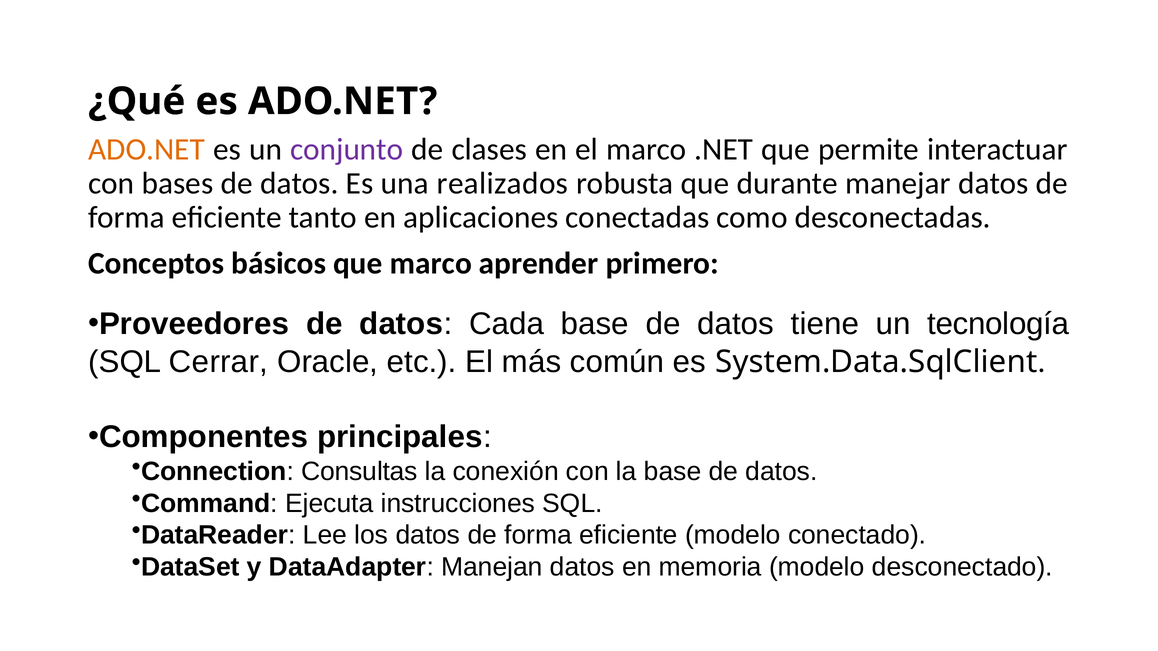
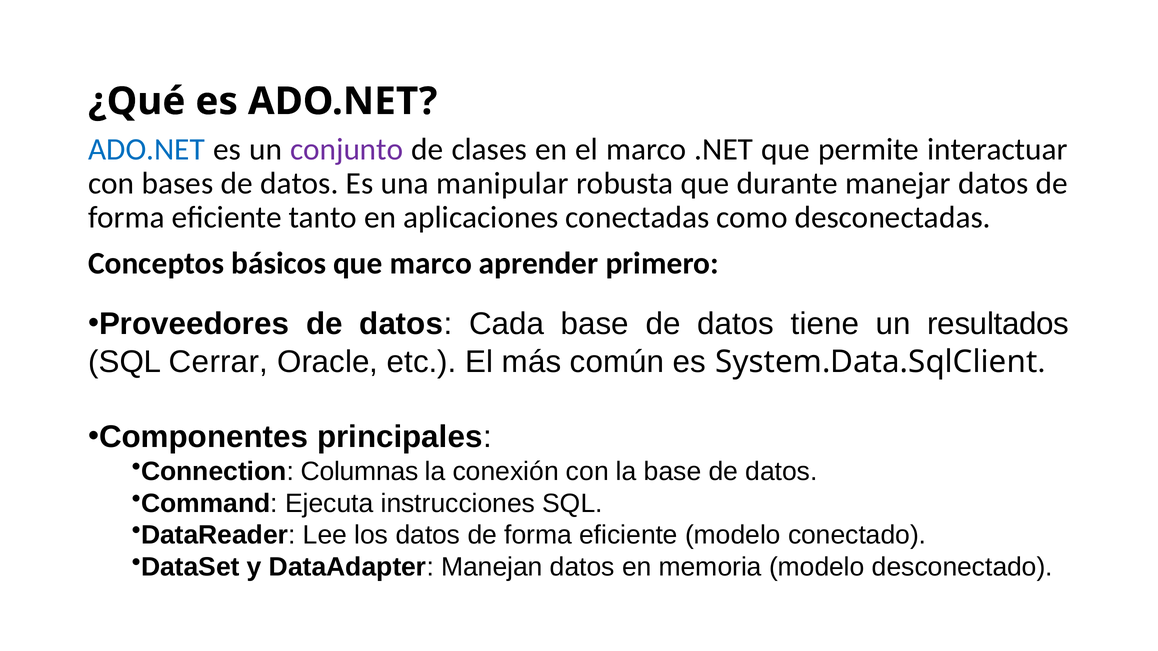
ADO.NET at (147, 150) colour: orange -> blue
realizados: realizados -> manipular
tecnología: tecnología -> resultados
Consultas: Consultas -> Columnas
